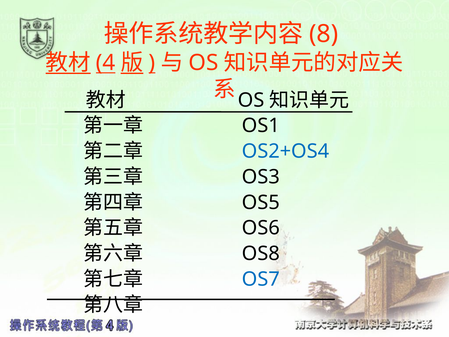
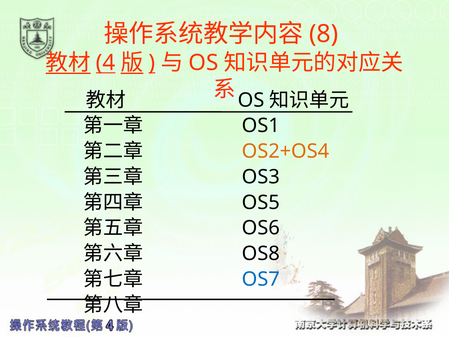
OS2+OS4 colour: blue -> orange
